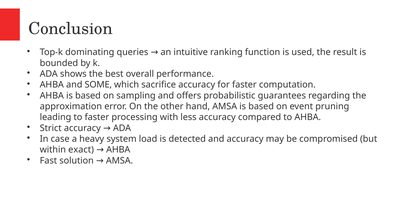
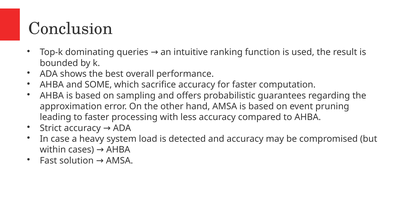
exact: exact -> cases
